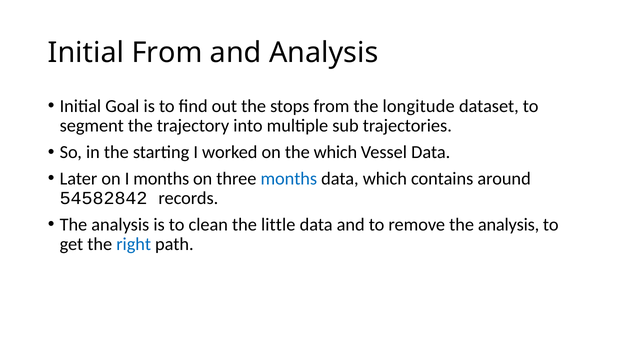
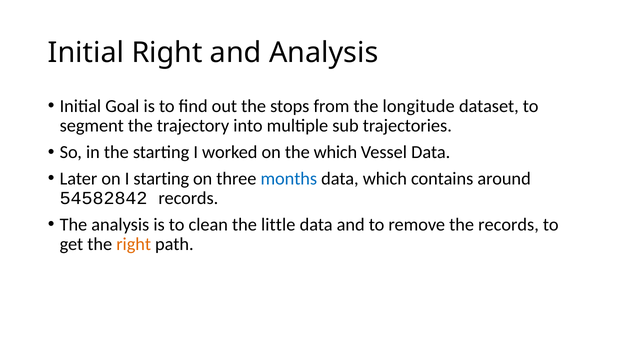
Initial From: From -> Right
I months: months -> starting
remove the analysis: analysis -> records
right at (134, 245) colour: blue -> orange
